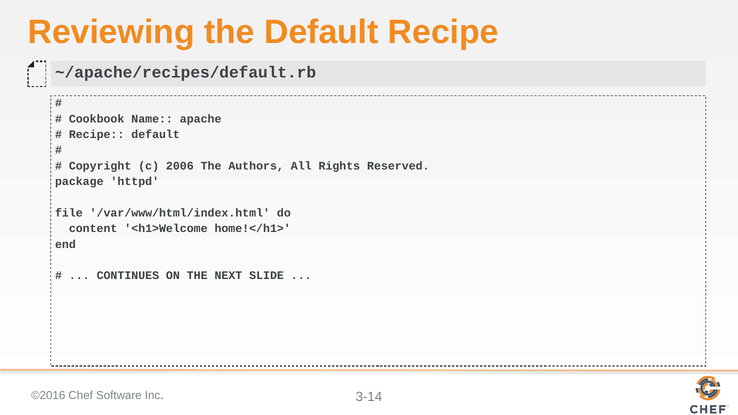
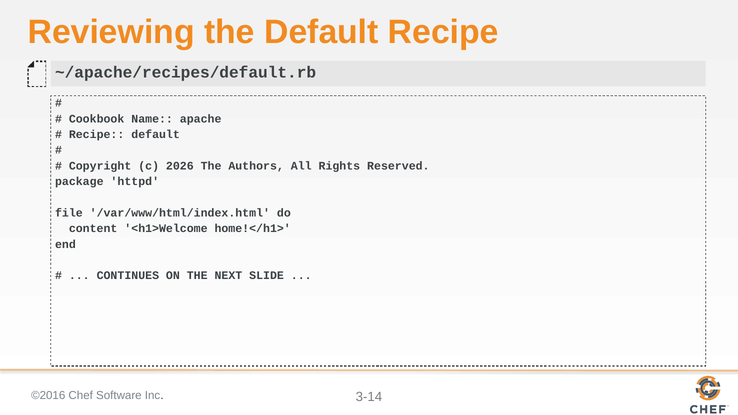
2006: 2006 -> 2026
